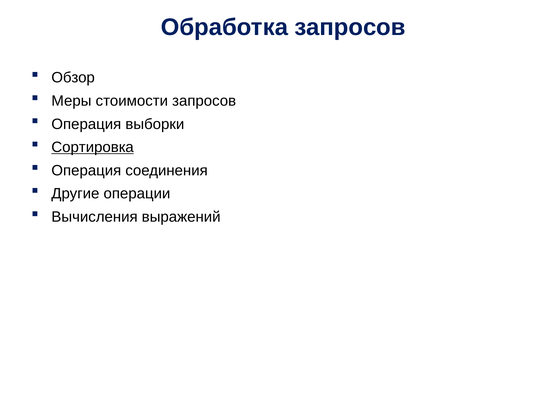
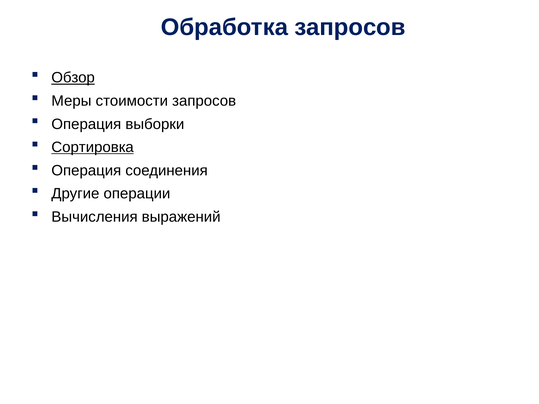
Обзор underline: none -> present
